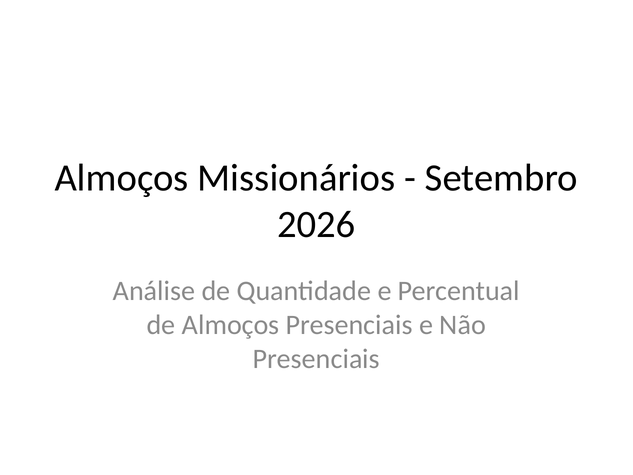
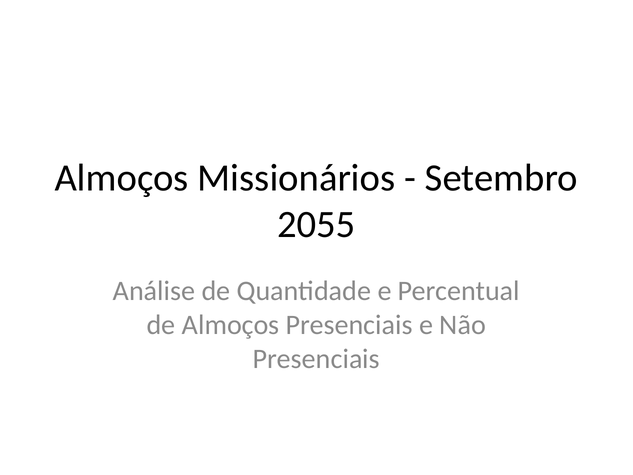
2026: 2026 -> 2055
